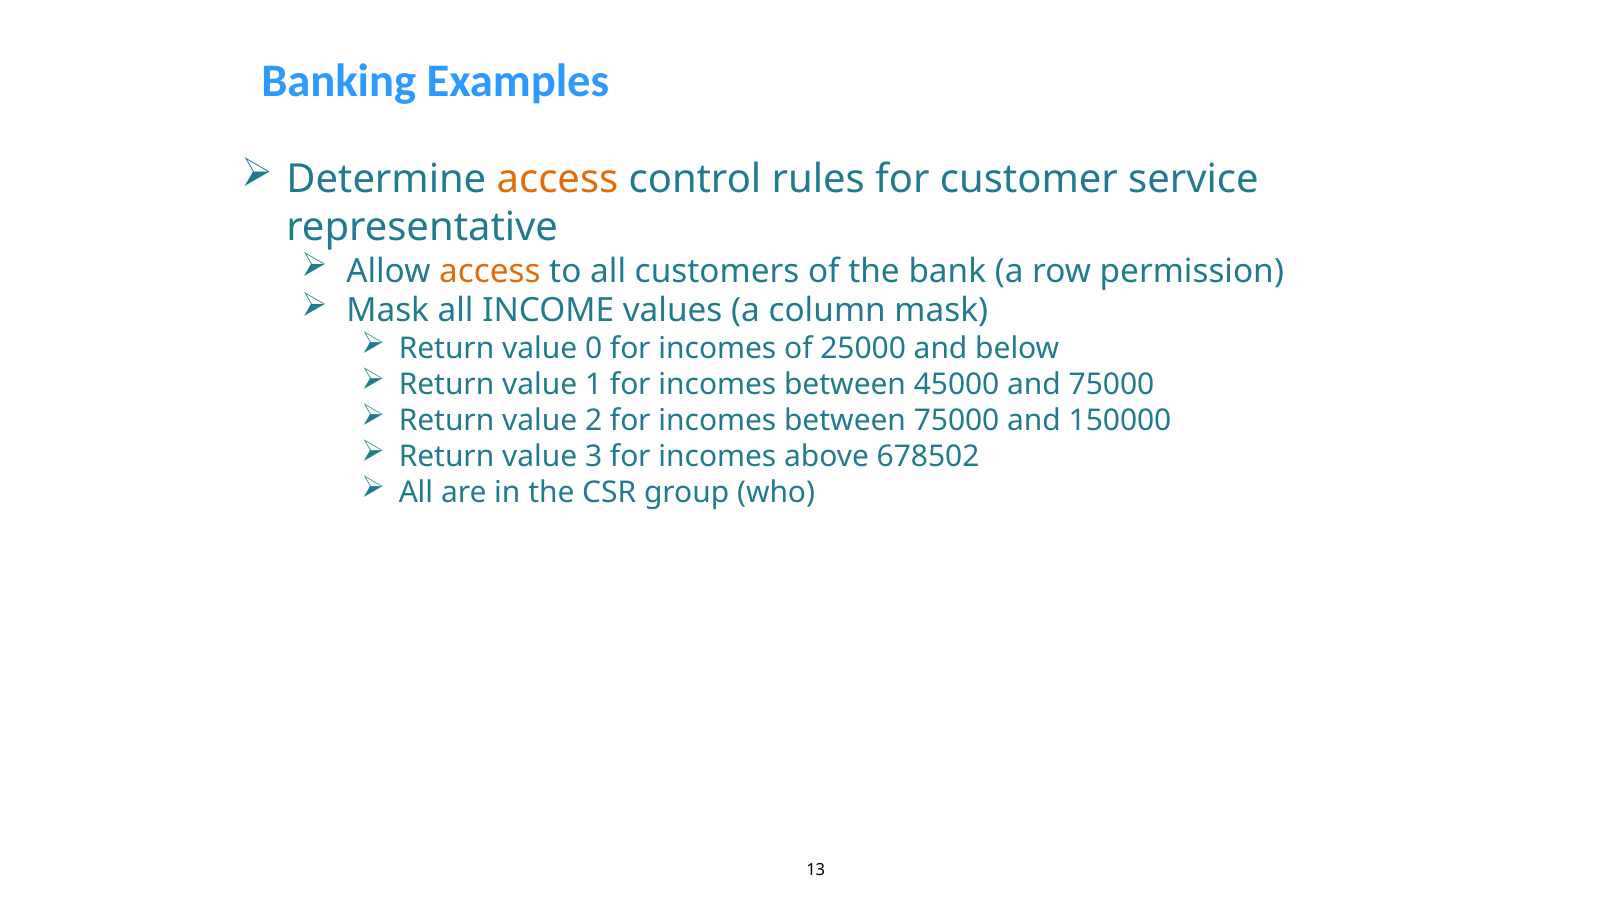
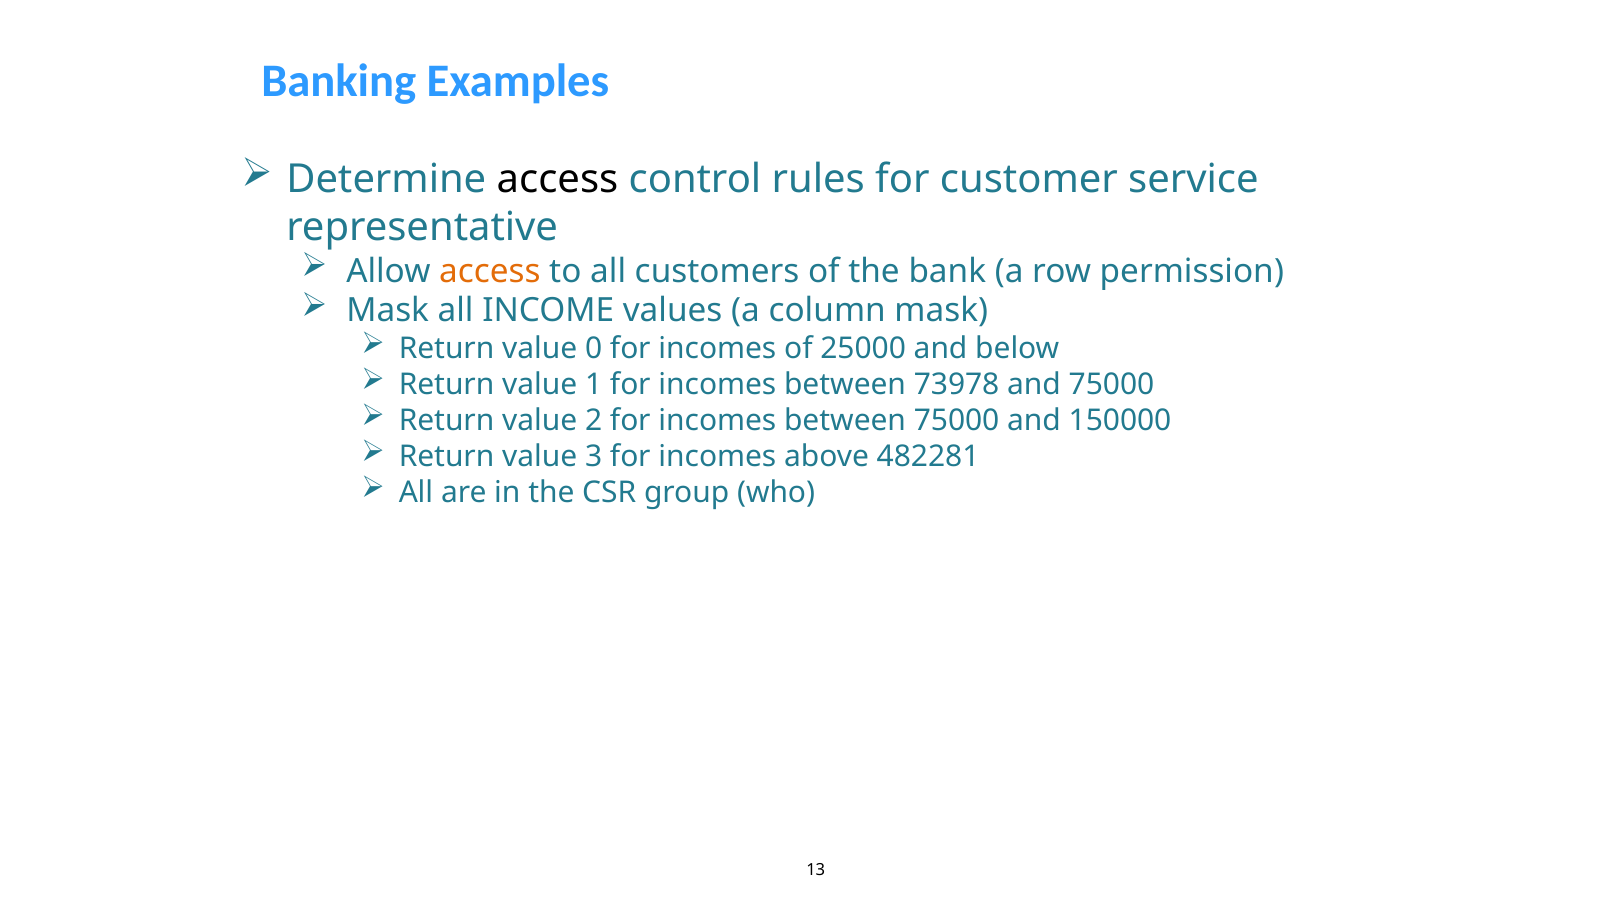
access at (557, 180) colour: orange -> black
45000: 45000 -> 73978
678502: 678502 -> 482281
